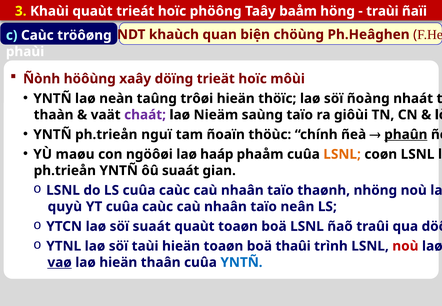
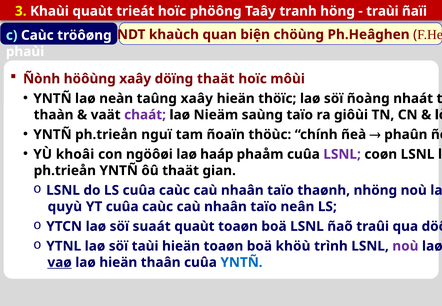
baåm: baåm -> tranh
döïng trieät: trieät -> thaät
taûng trôøi: trôøi -> xaây
phaûn underline: present -> none
maøu: maøu -> khoâi
LSNL at (342, 154) colour: orange -> purple
ôû suaát: suaát -> thaät
thaûi: thaûi -> khöù
noù at (405, 246) colour: red -> purple
